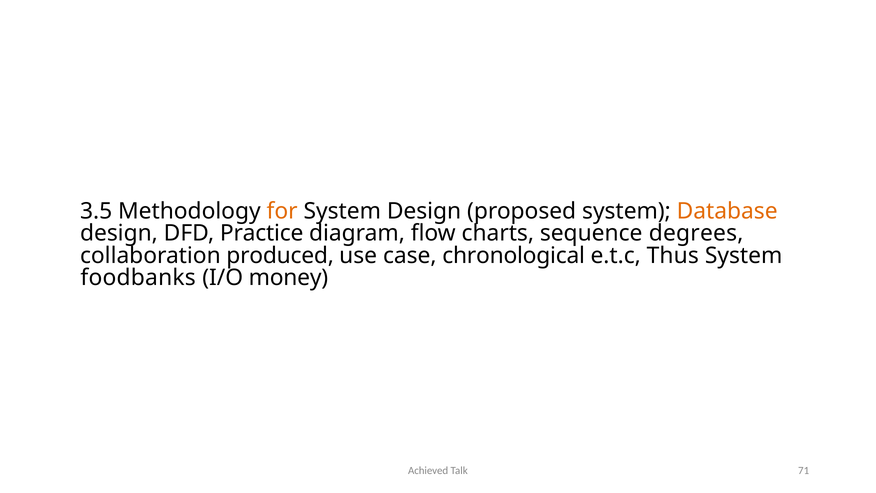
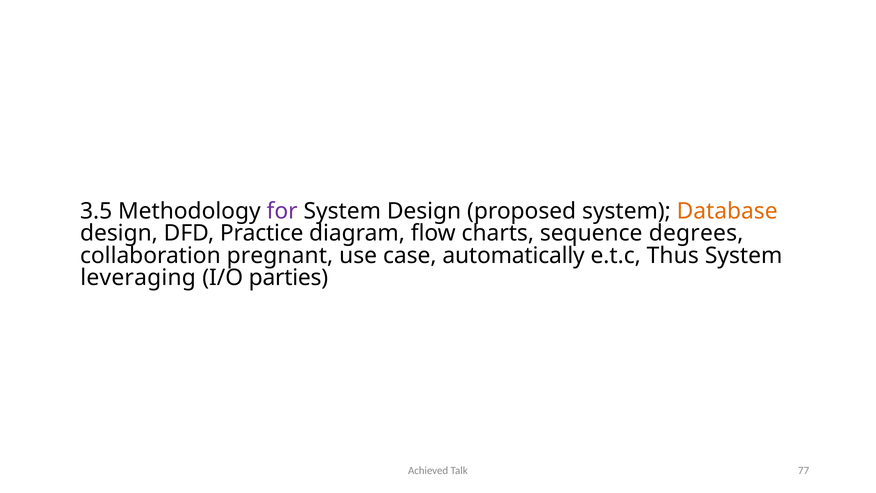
for colour: orange -> purple
produced: produced -> pregnant
chronological: chronological -> automatically
foodbanks: foodbanks -> leveraging
money: money -> parties
71: 71 -> 77
